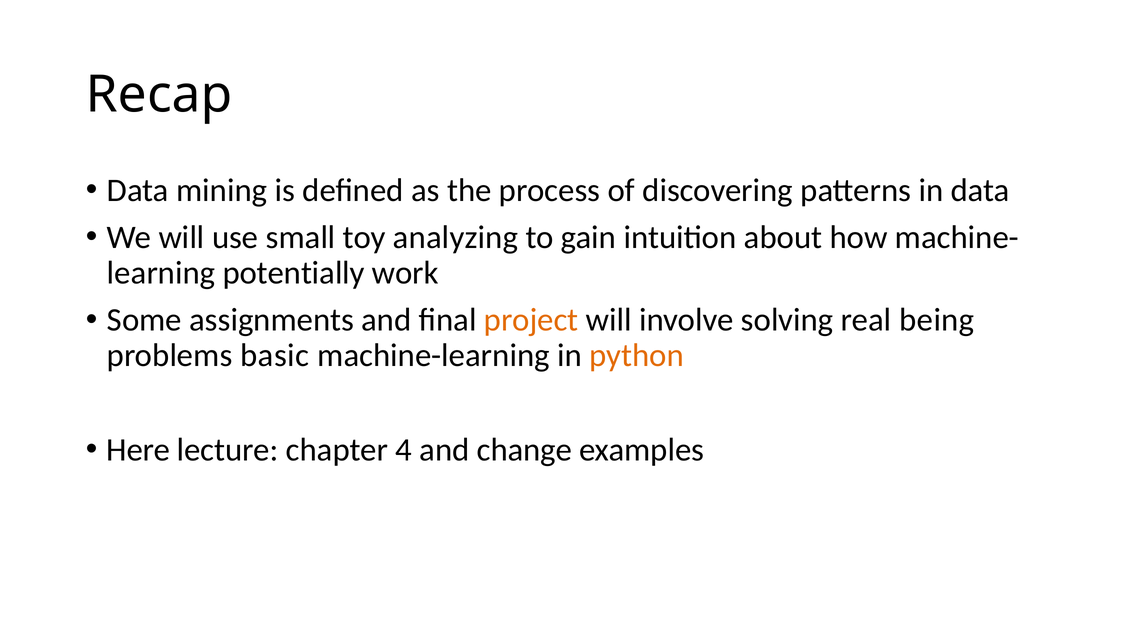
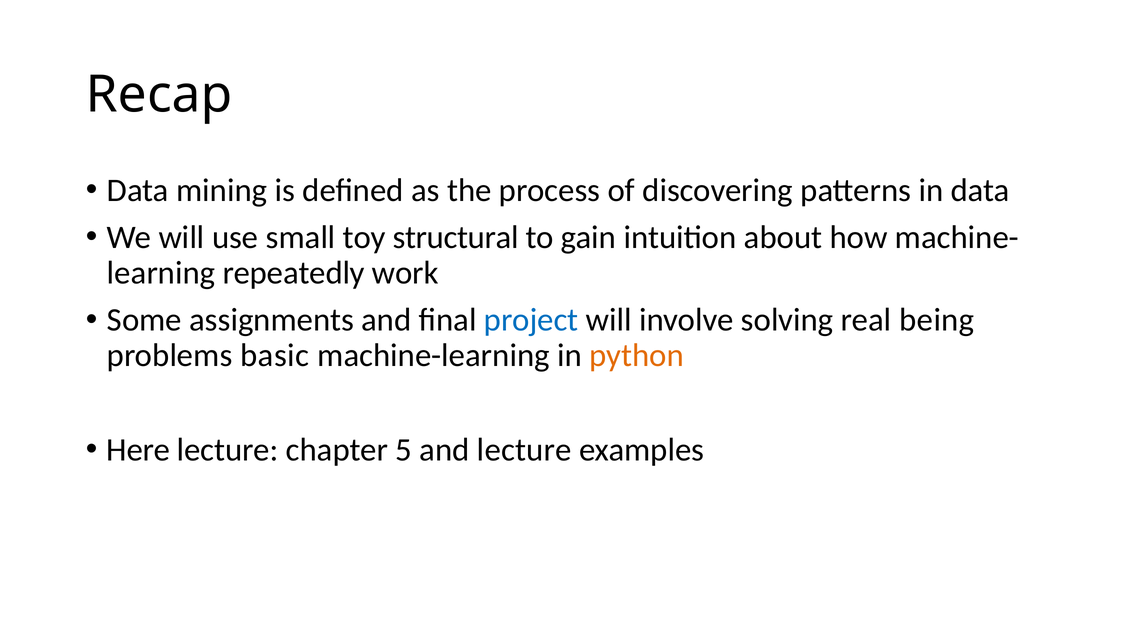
analyzing: analyzing -> structural
potentially: potentially -> repeatedly
project colour: orange -> blue
4: 4 -> 5
and change: change -> lecture
